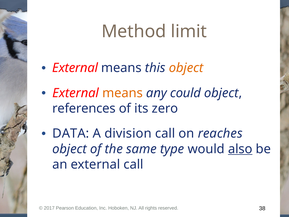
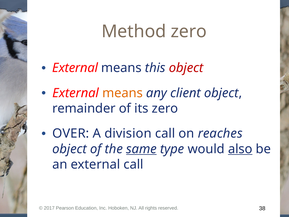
Method limit: limit -> zero
object at (186, 68) colour: orange -> red
could: could -> client
references: references -> remainder
DATA: DATA -> OVER
same underline: none -> present
